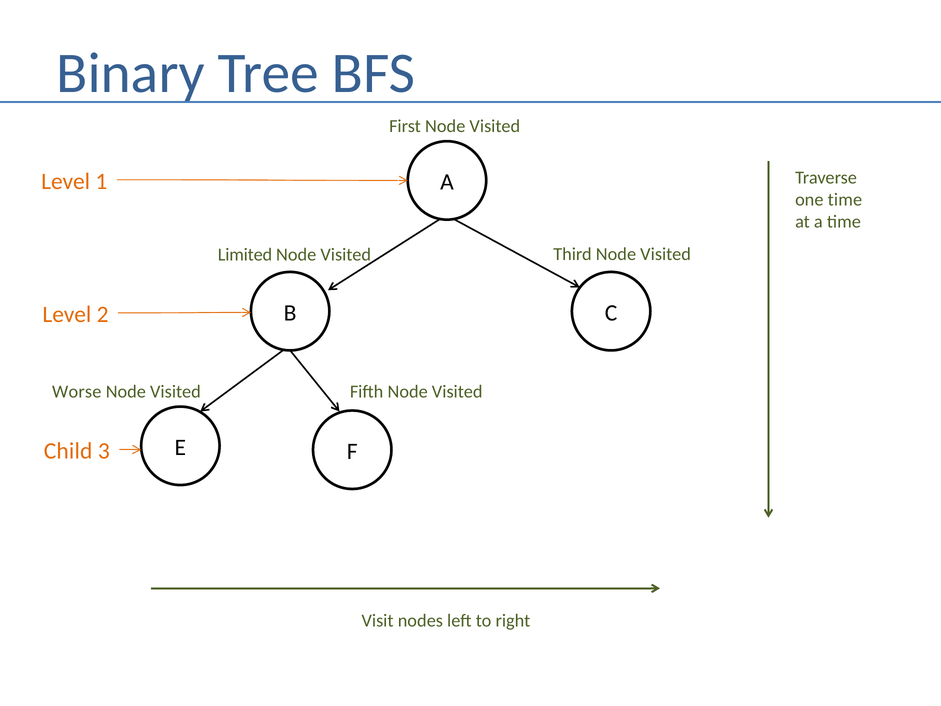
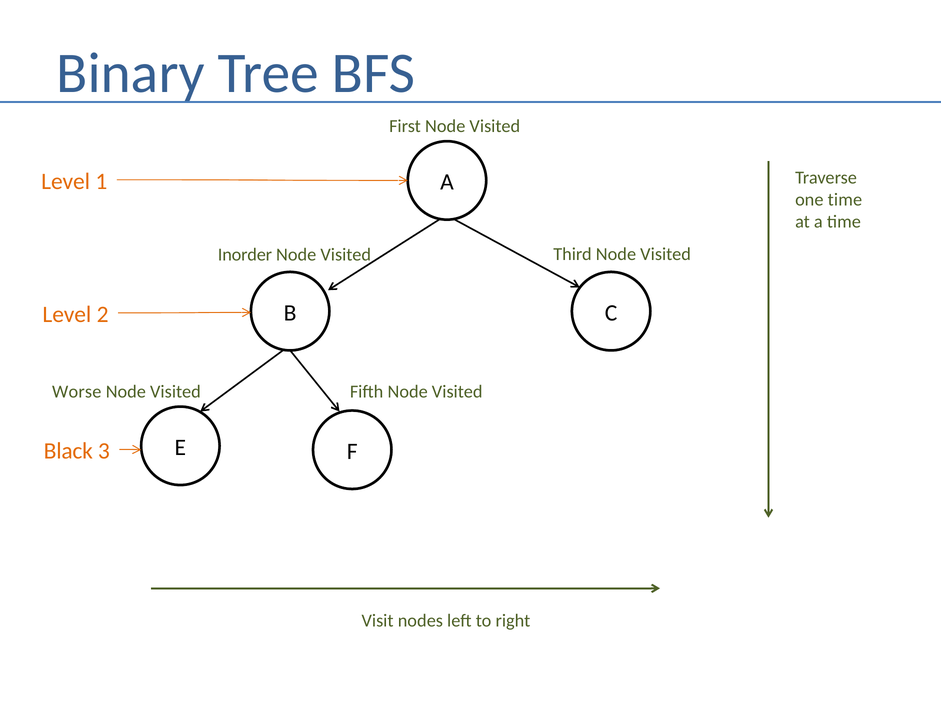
Limited: Limited -> Inorder
Child: Child -> Black
